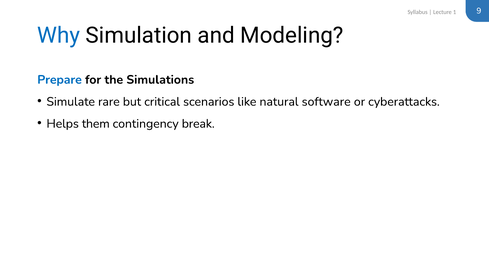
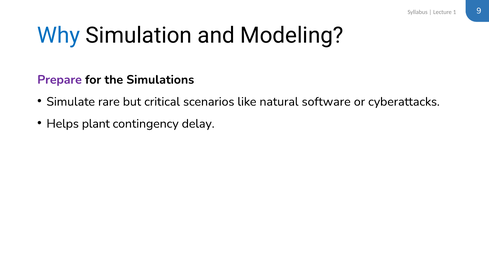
Prepare colour: blue -> purple
them: them -> plant
break: break -> delay
